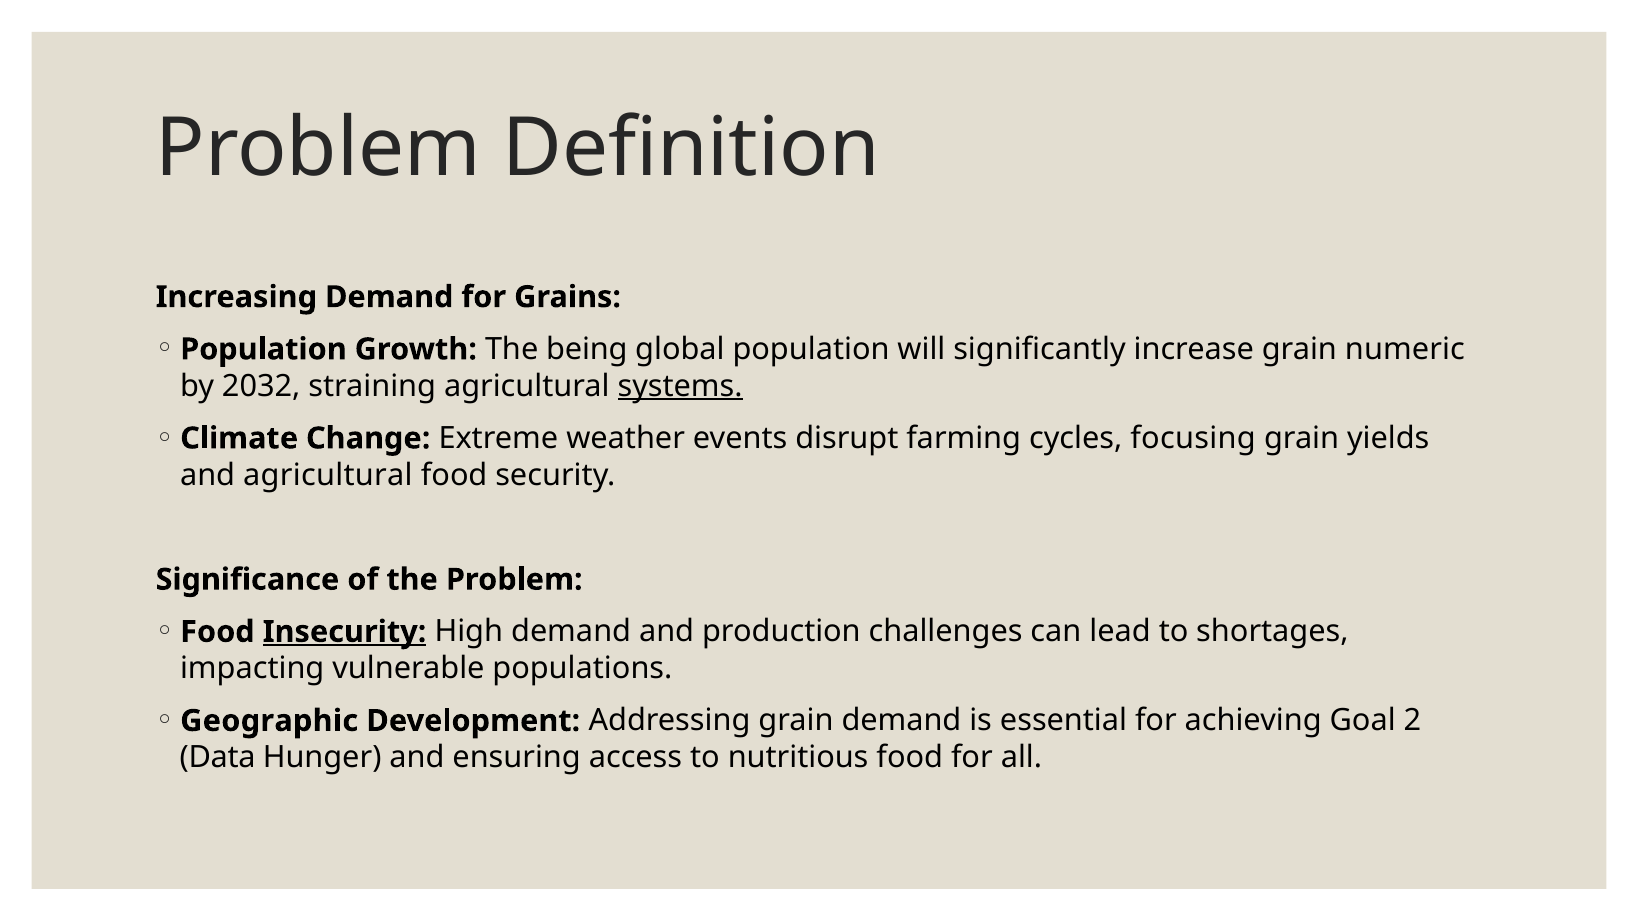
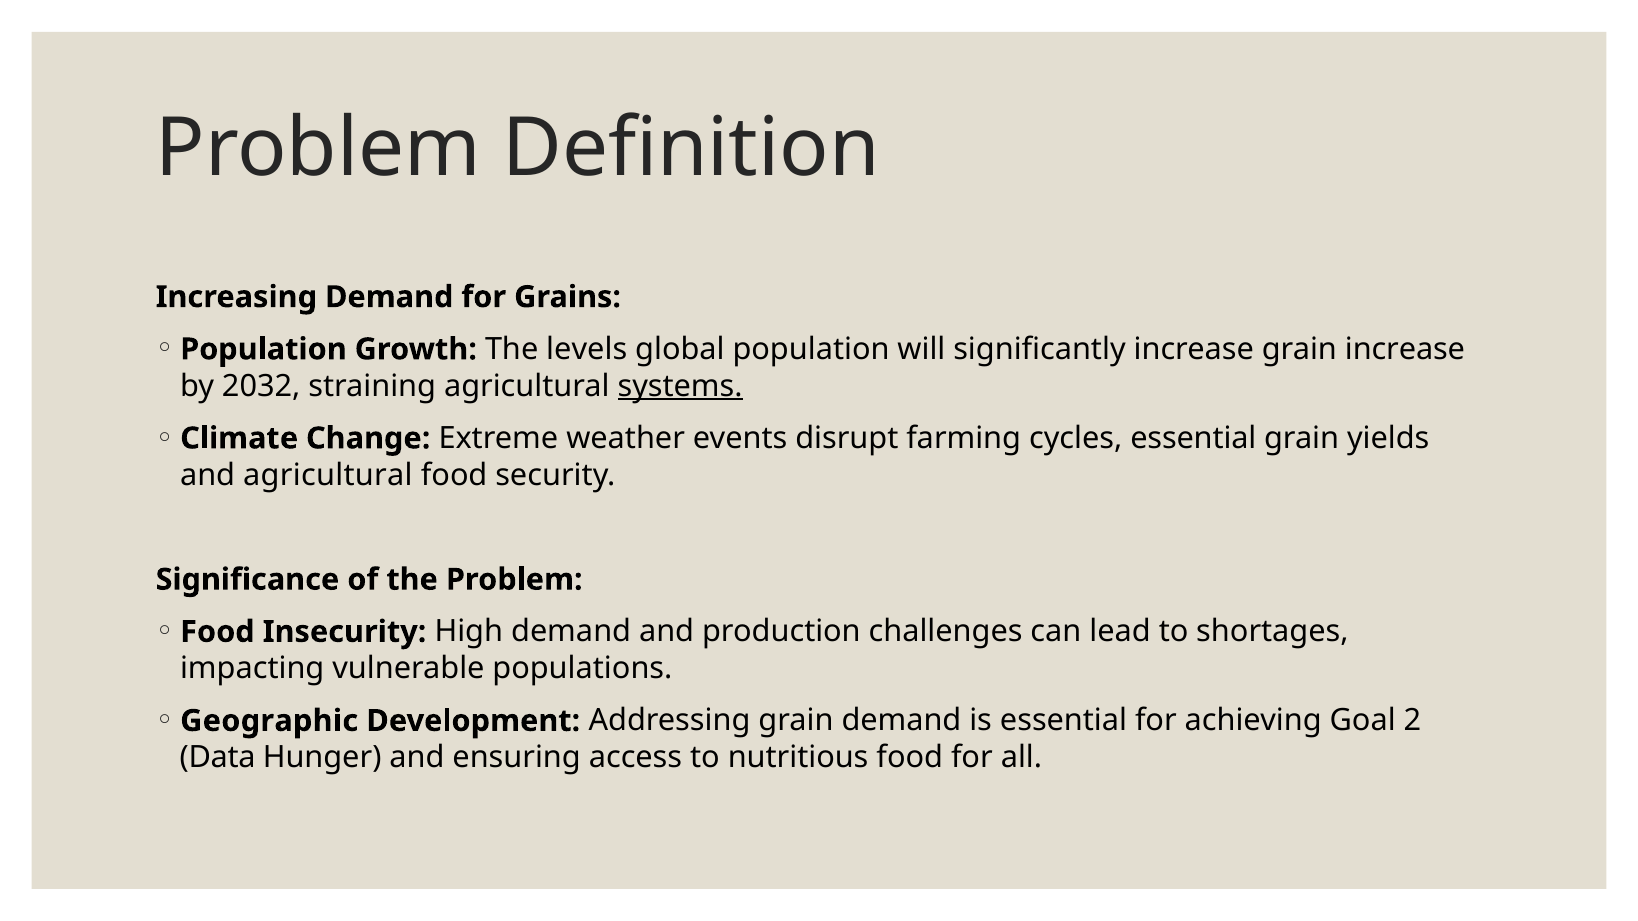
being: being -> levels
grain numeric: numeric -> increase
cycles focusing: focusing -> essential
Insecurity underline: present -> none
